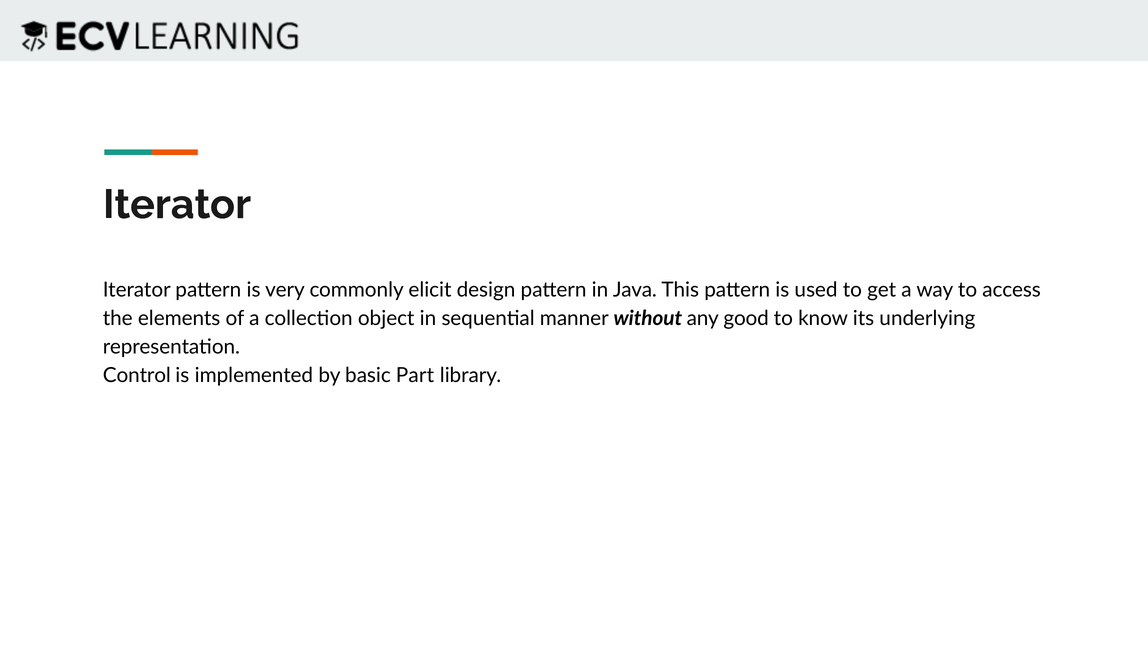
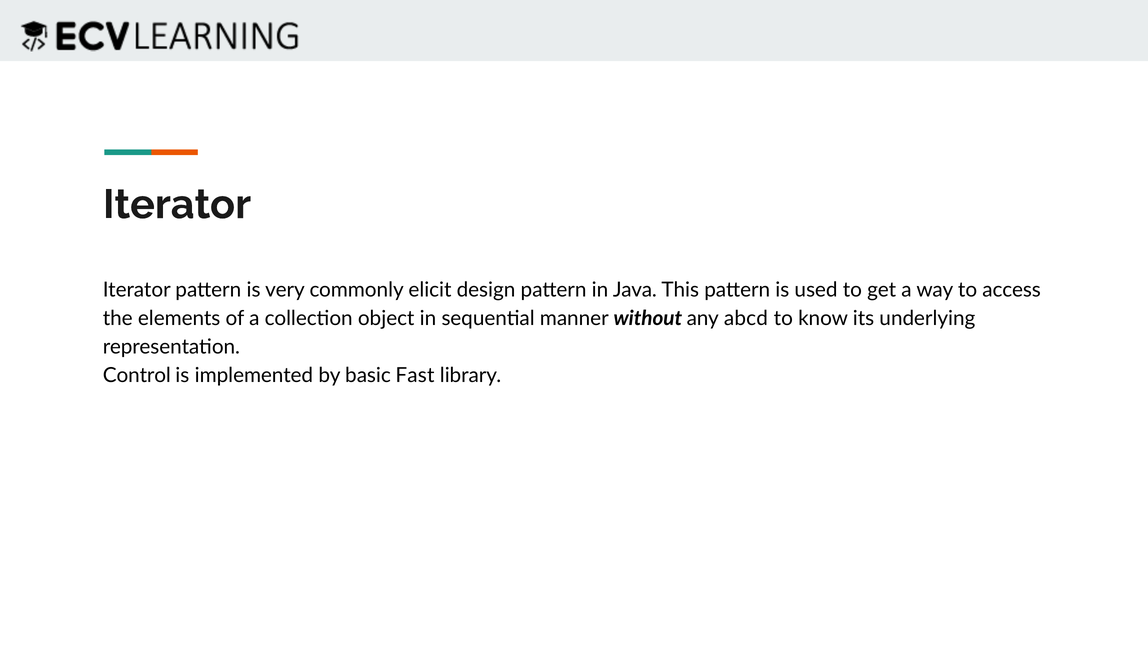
good: good -> abcd
Part: Part -> Fast
